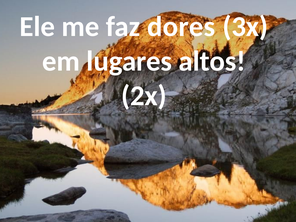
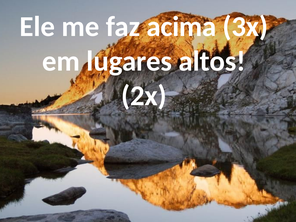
dores: dores -> acima
